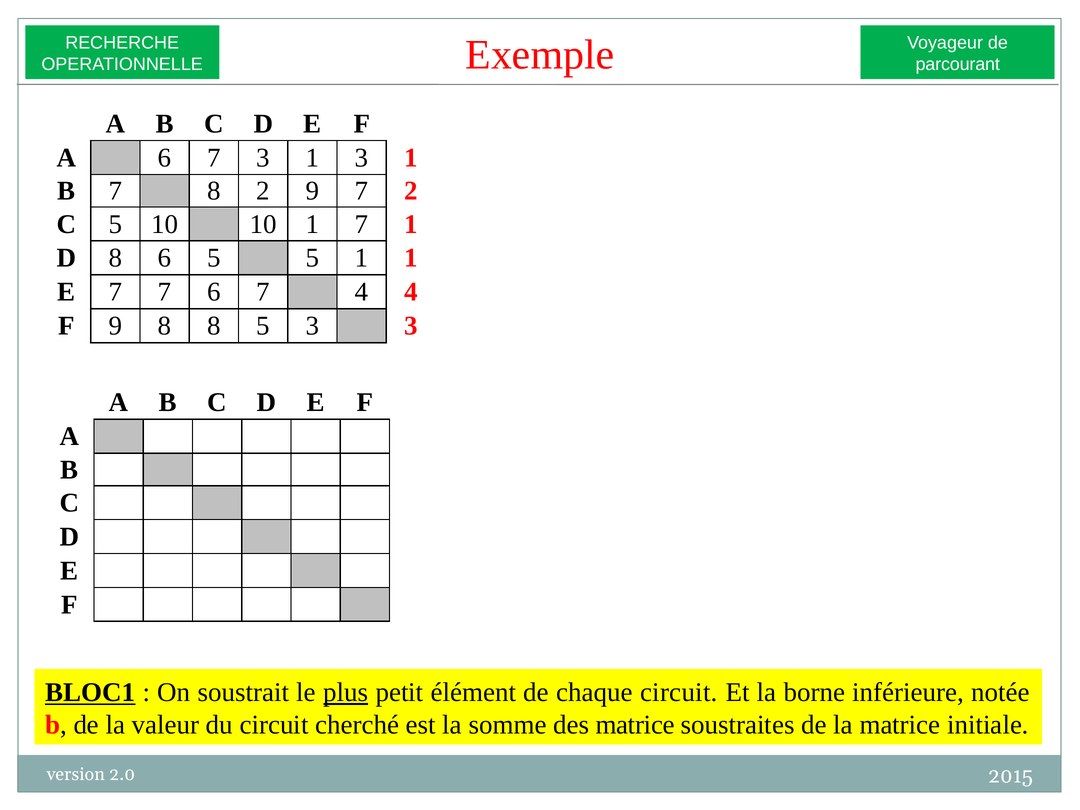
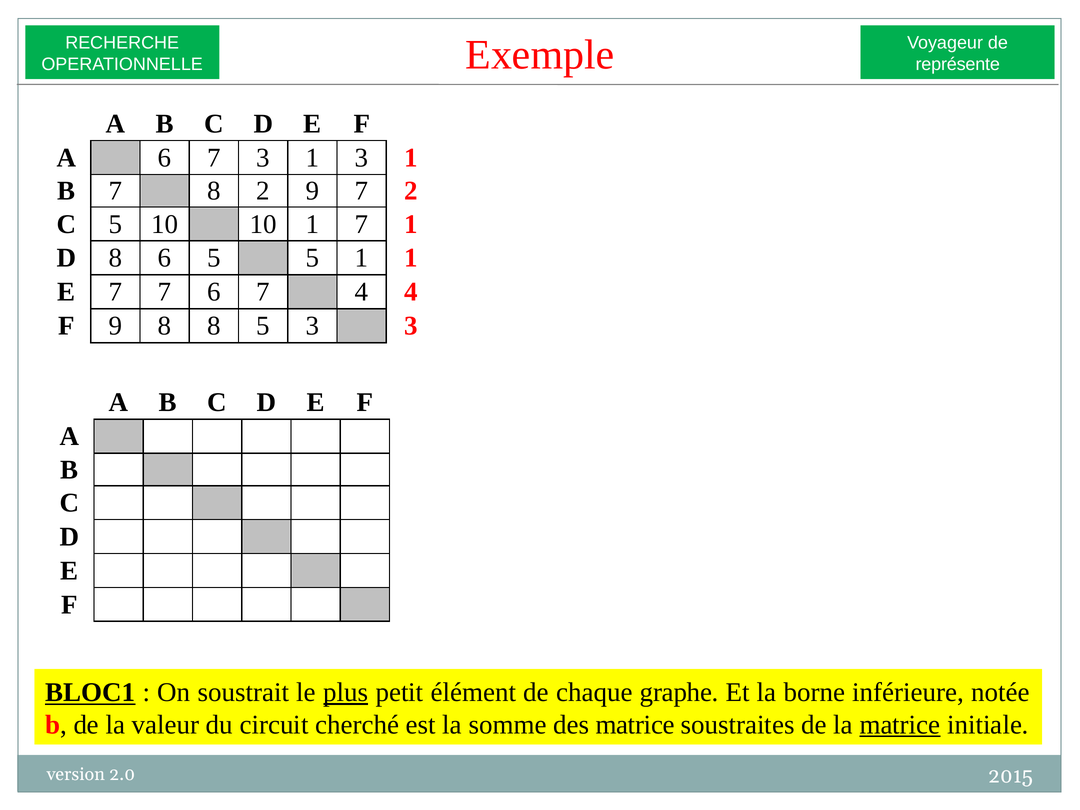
parcourant: parcourant -> représente
chaque circuit: circuit -> graphe
matrice at (900, 725) underline: none -> present
